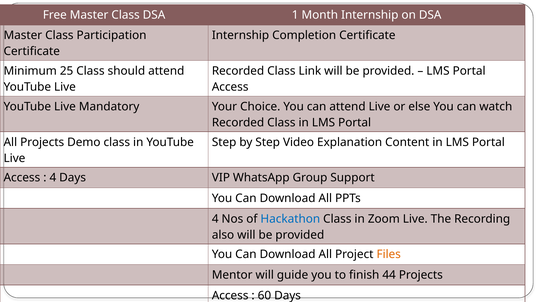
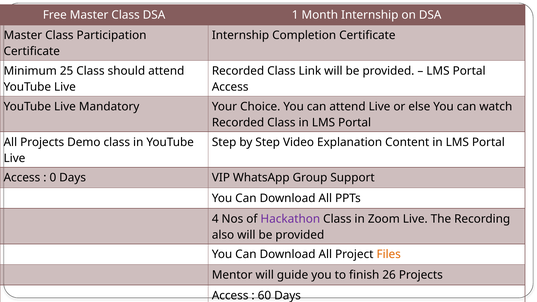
4 at (53, 178): 4 -> 0
Hackathon colour: blue -> purple
44: 44 -> 26
